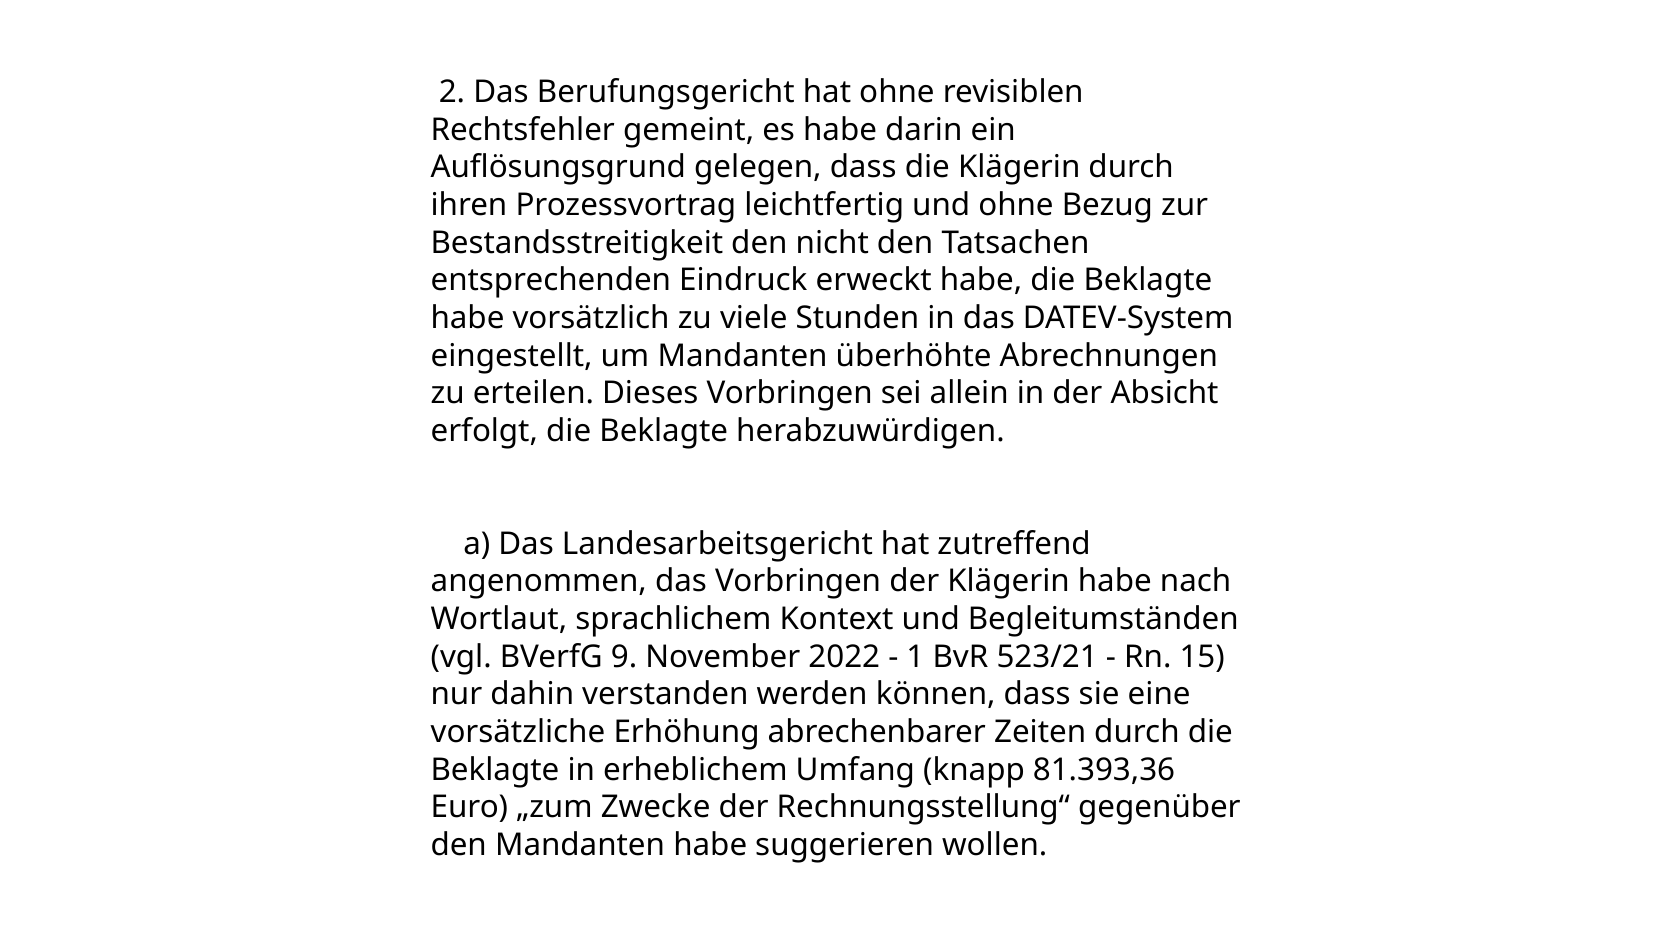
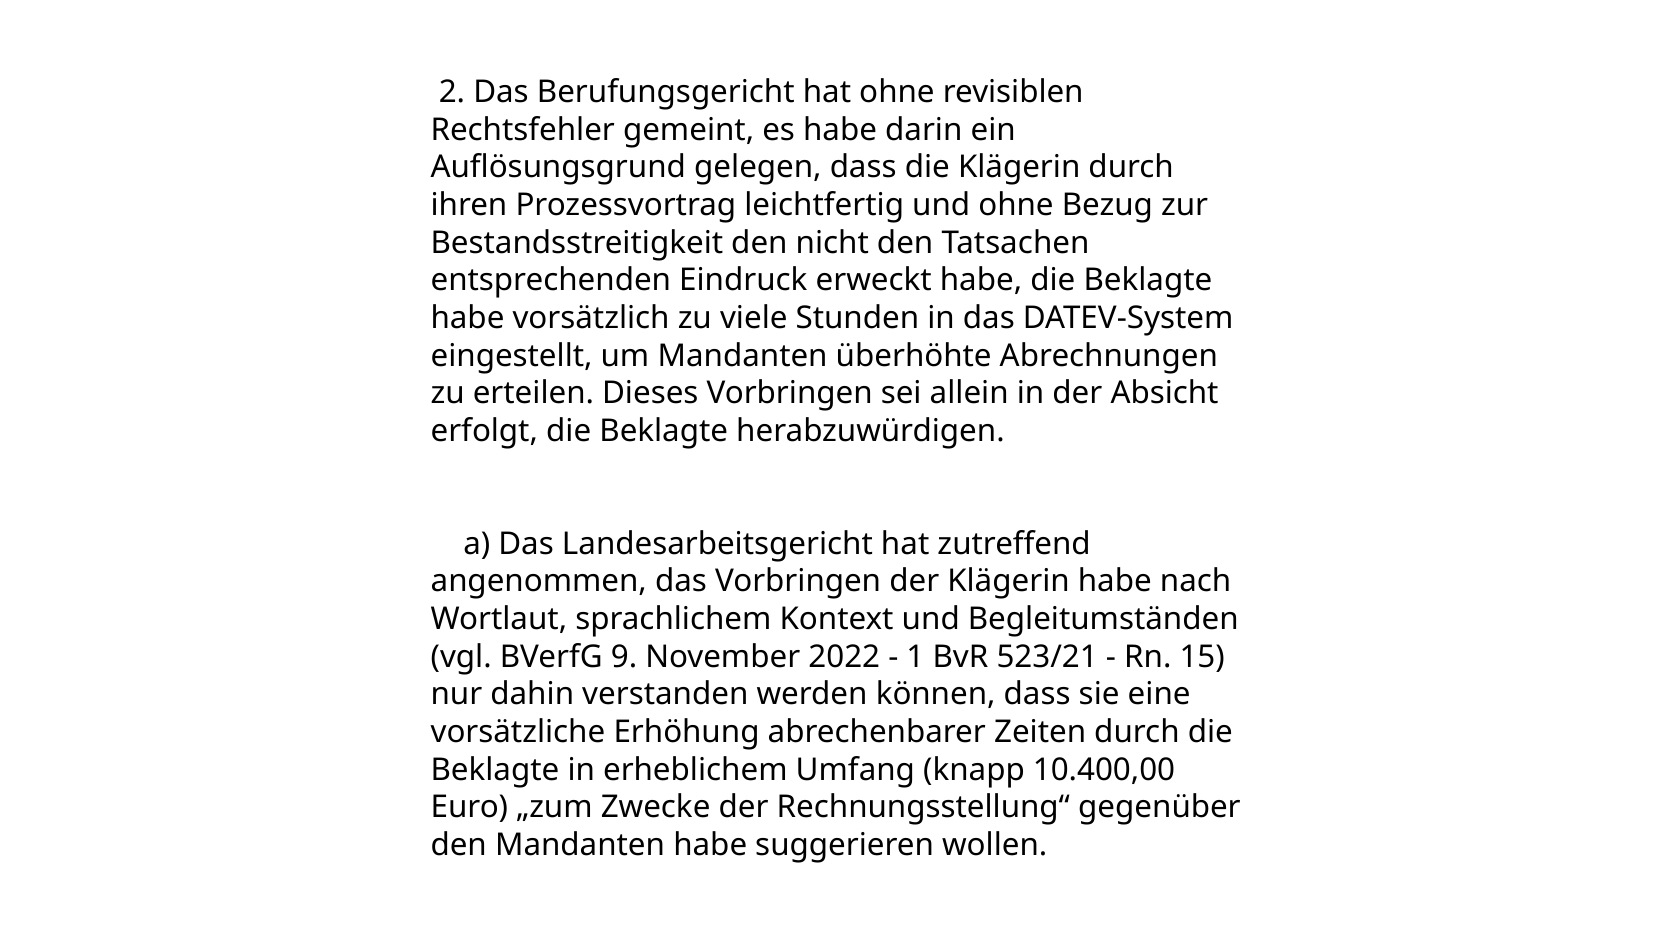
81.393,36: 81.393,36 -> 10.400,00
